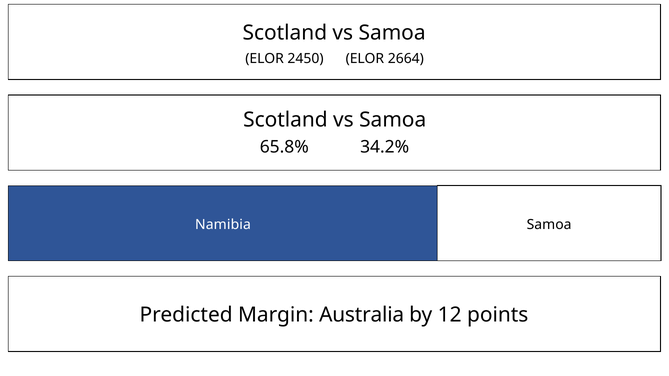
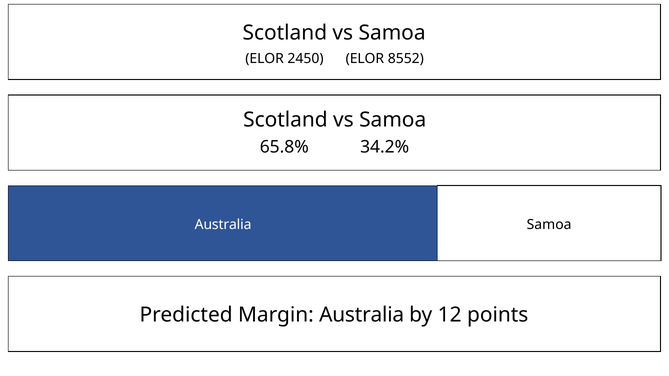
2664: 2664 -> 8552
Namibia at (223, 225): Namibia -> Australia
